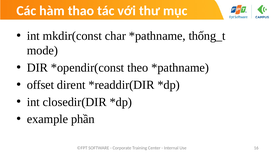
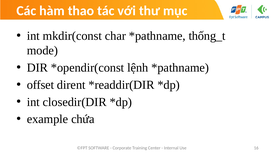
theo: theo -> lệnh
phần: phần -> chứa
